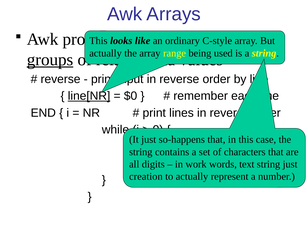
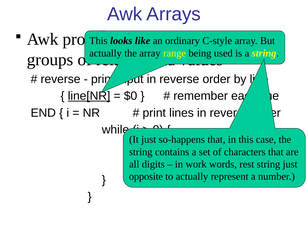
groups underline: present -> none
text: text -> rest
creation: creation -> opposite
